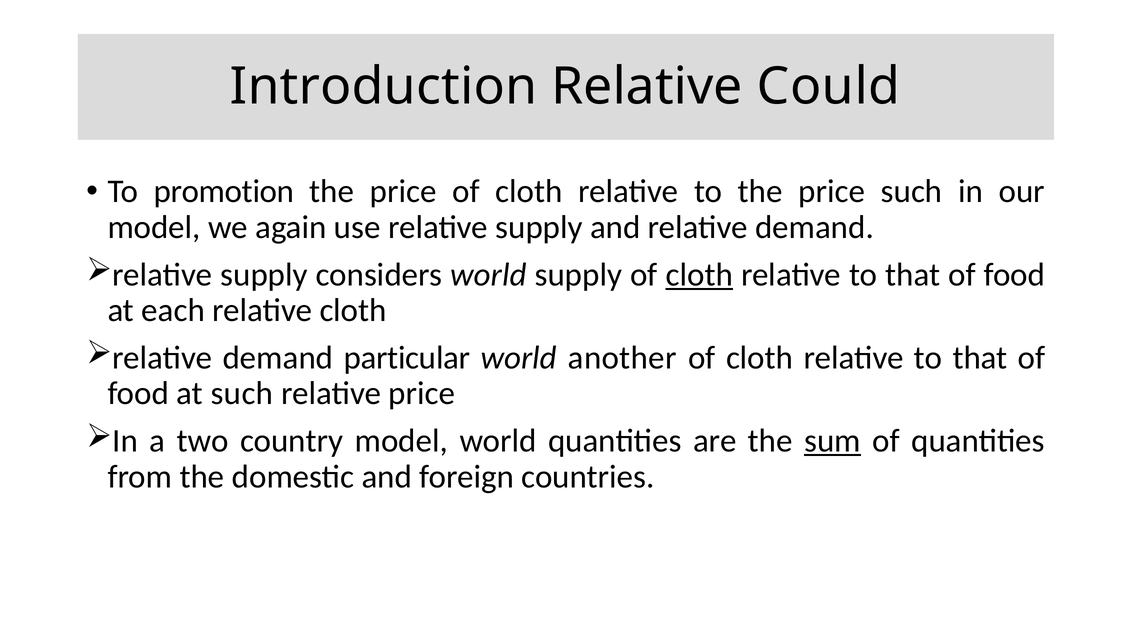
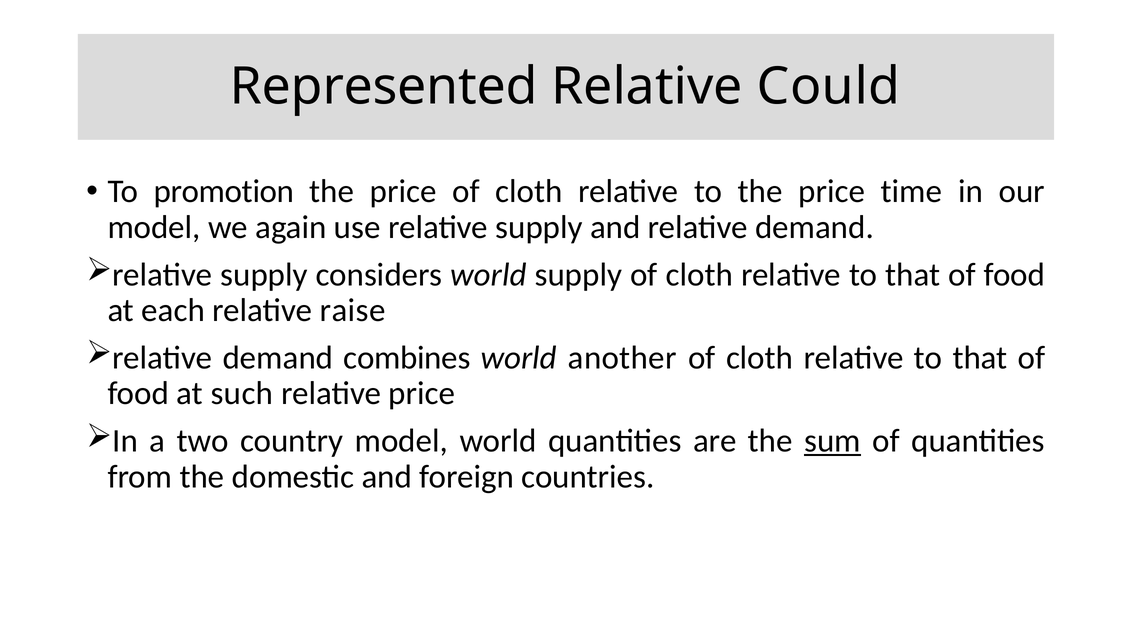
Introduction: Introduction -> Represented
price such: such -> time
cloth at (699, 275) underline: present -> none
relative cloth: cloth -> raise
particular: particular -> combines
